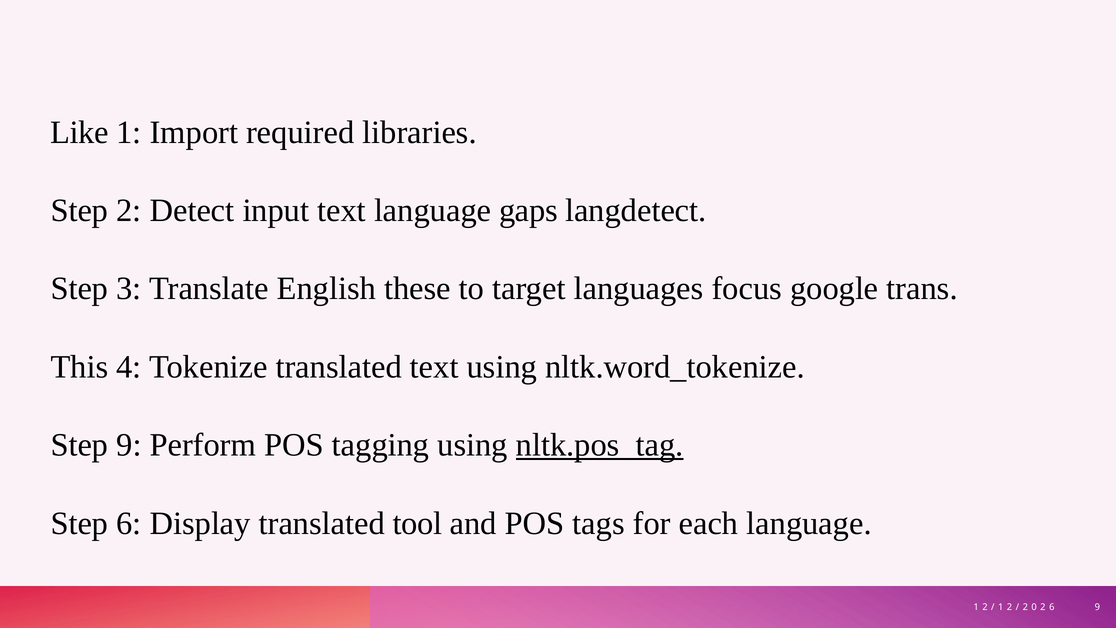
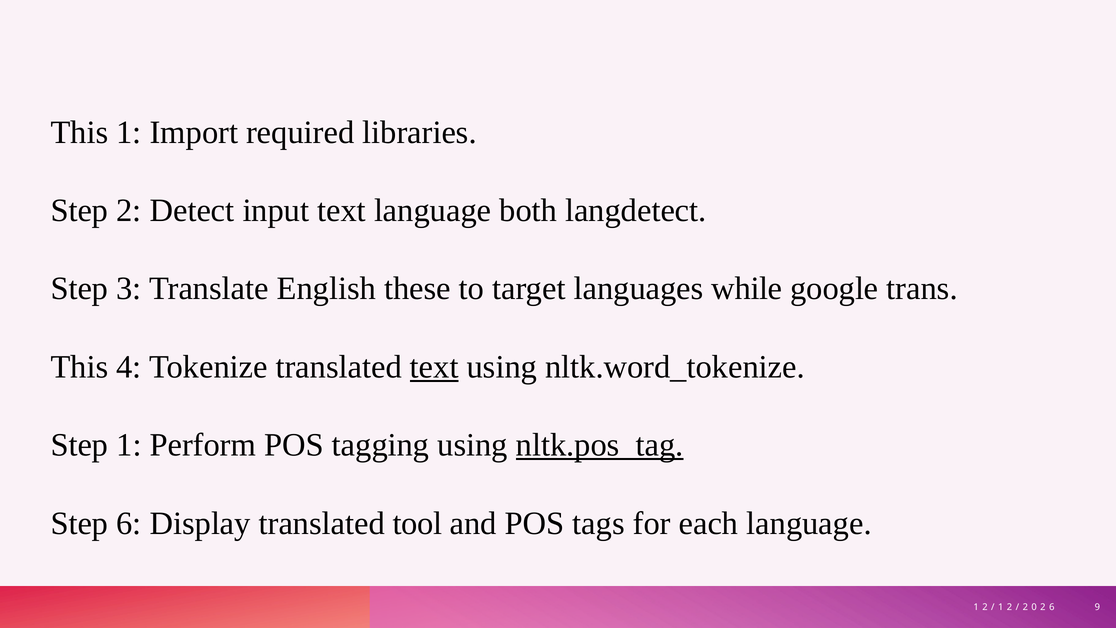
Like at (80, 132): Like -> This
gaps: gaps -> both
focus: focus -> while
text at (434, 367) underline: none -> present
Step 9: 9 -> 1
